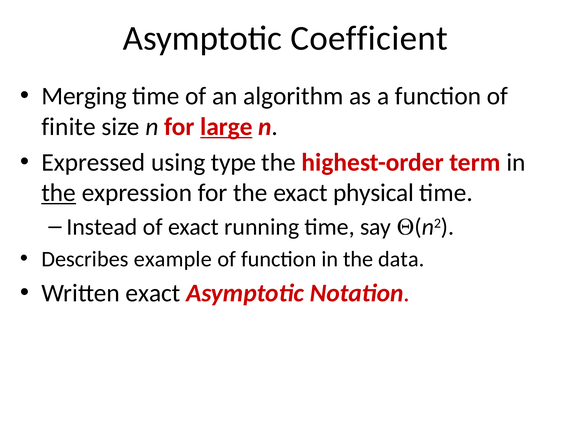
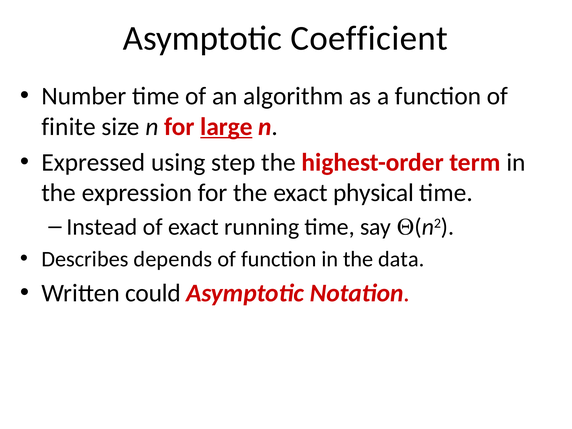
Merging: Merging -> Number
type: type -> step
the at (59, 193) underline: present -> none
example: example -> depends
Written exact: exact -> could
